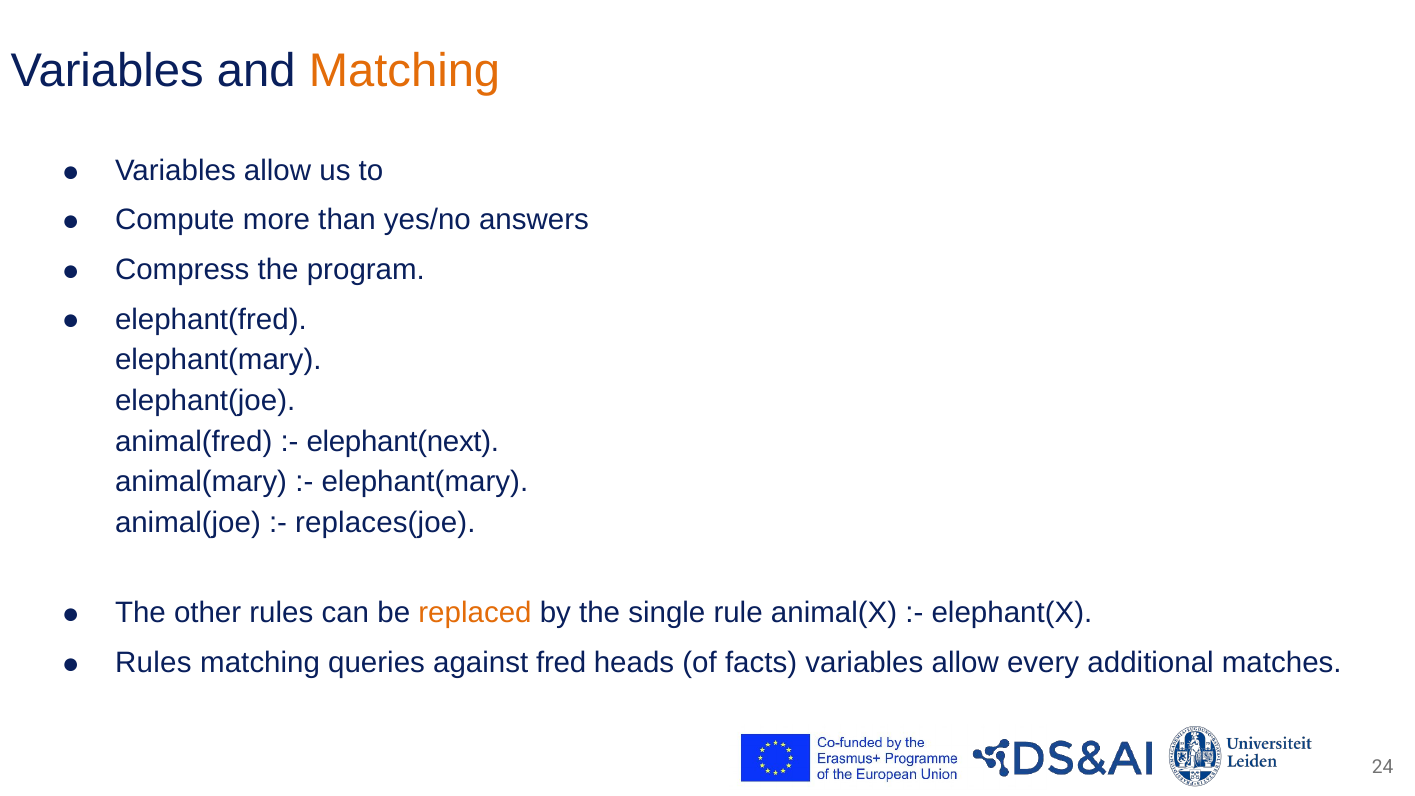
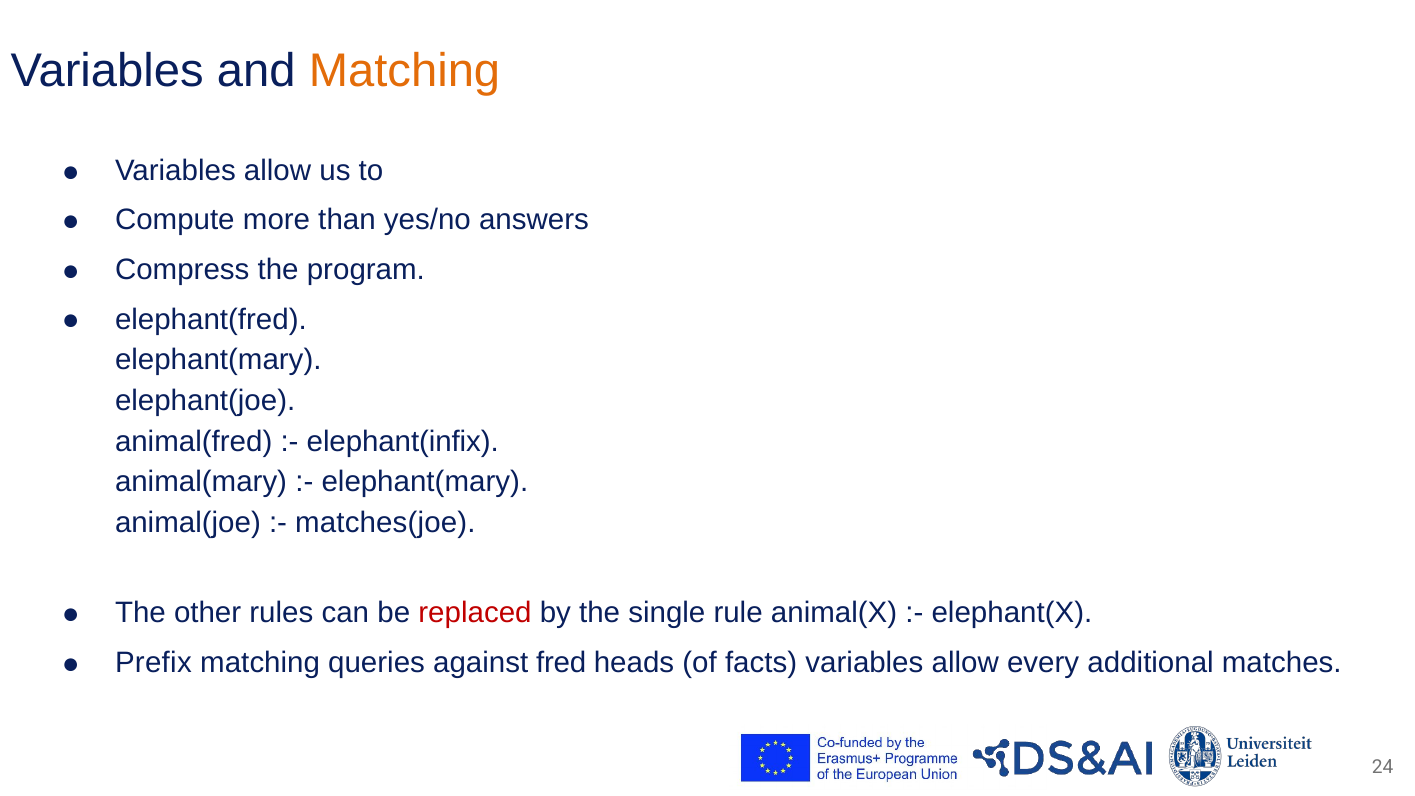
elephant(next: elephant(next -> elephant(infix
replaces(joe: replaces(joe -> matches(joe
replaced colour: orange -> red
Rules at (153, 663): Rules -> Prefix
